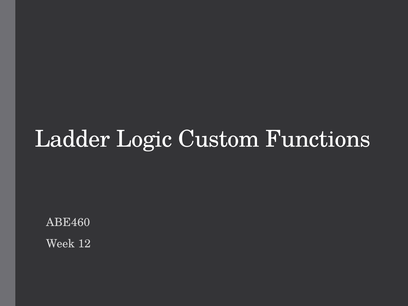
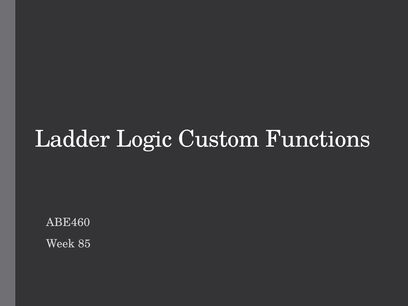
12: 12 -> 85
